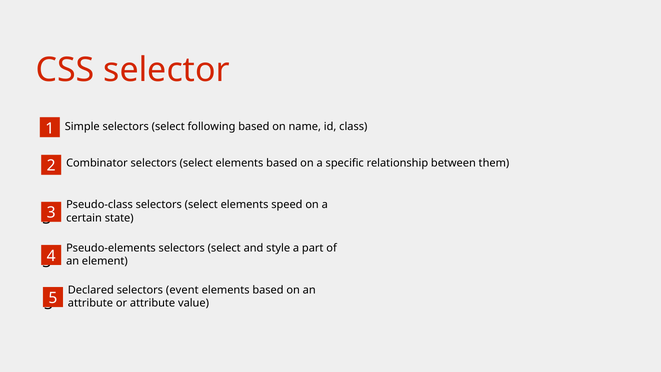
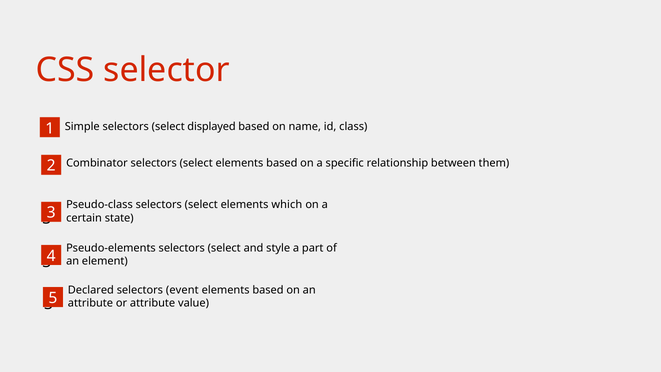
following: following -> displayed
speed: speed -> which
